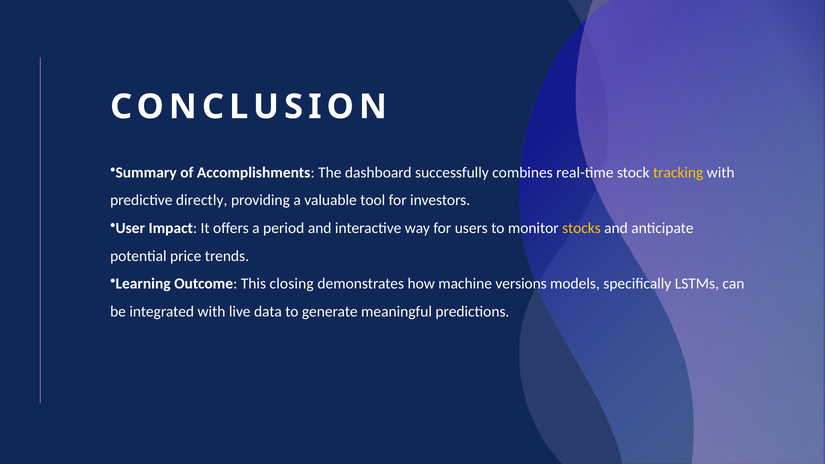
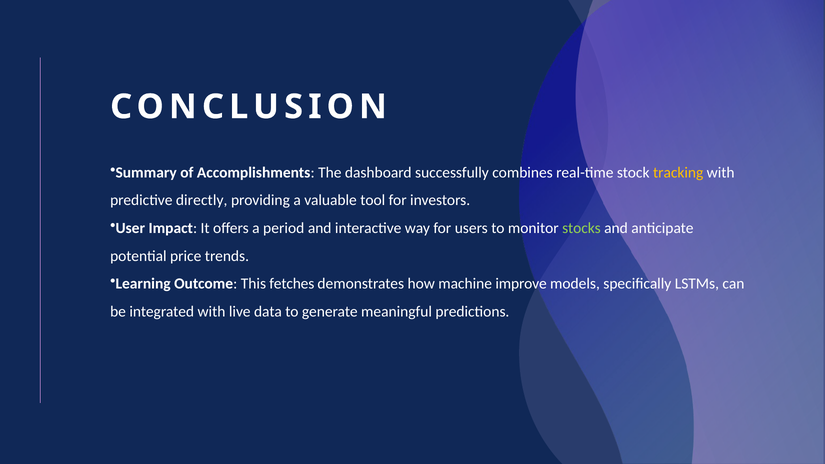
stocks colour: yellow -> light green
closing: closing -> fetches
versions: versions -> improve
